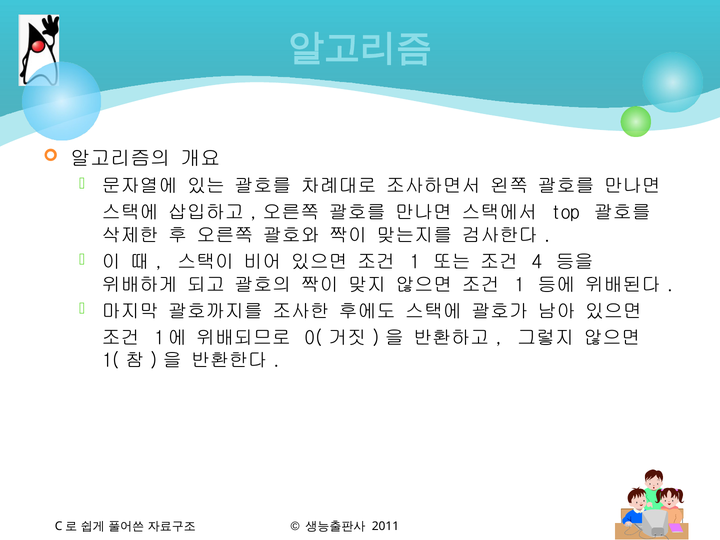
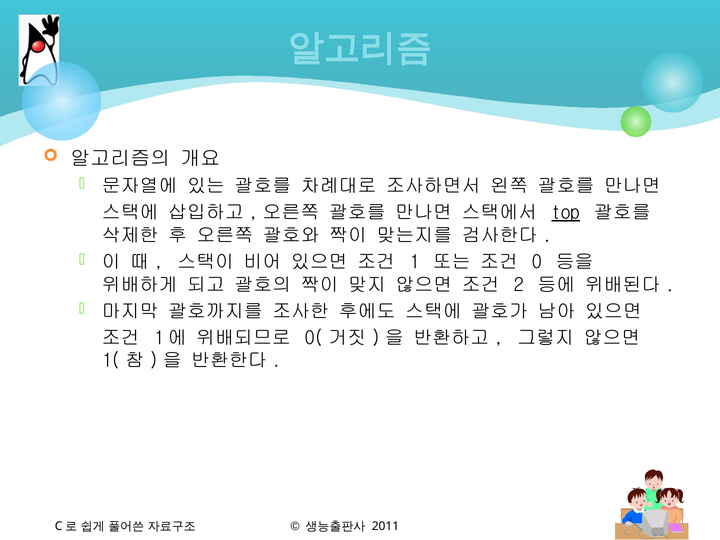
top underline: none -> present
4: 4 -> 0
1 at (519, 285): 1 -> 2
